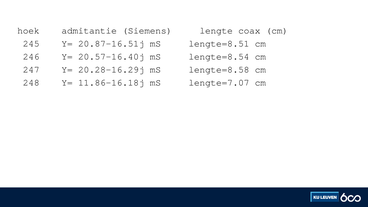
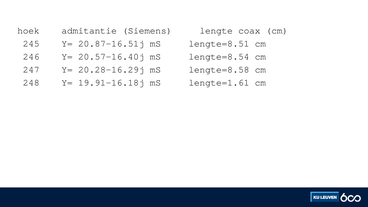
11.86-16.18j: 11.86-16.18j -> 19.91-16.18j
lengte=7.07: lengte=7.07 -> lengte=1.61
